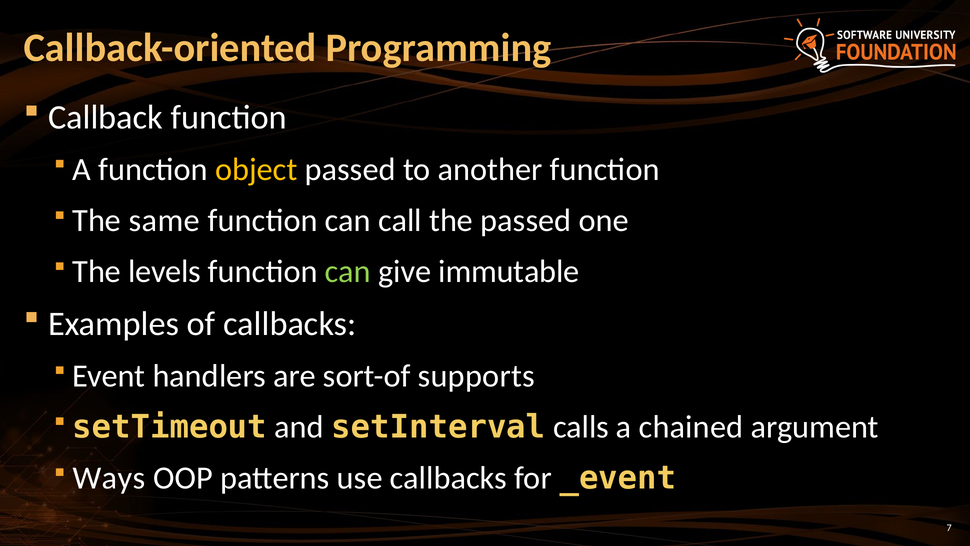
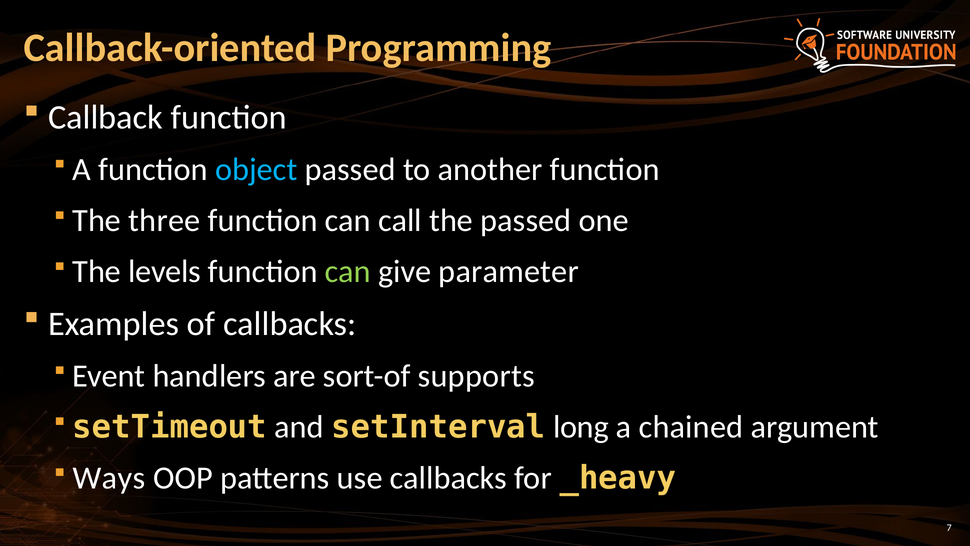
object colour: yellow -> light blue
same: same -> three
immutable: immutable -> parameter
calls: calls -> long
_event: _event -> _heavy
